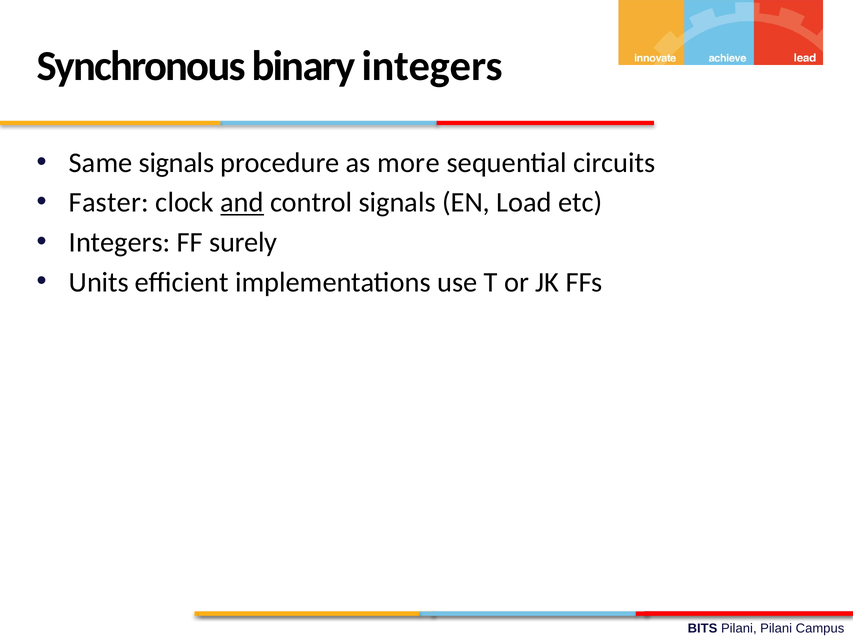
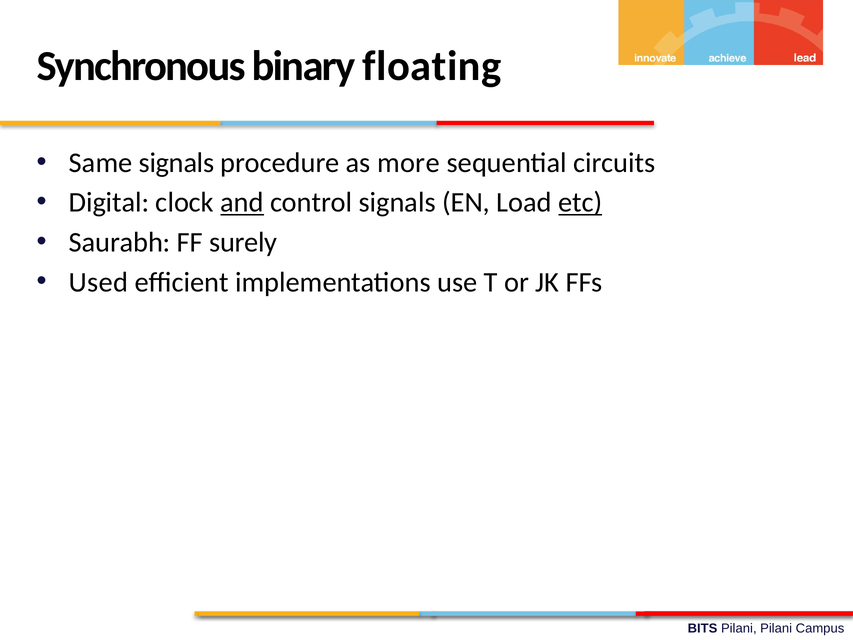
binary integers: integers -> floating
Faster: Faster -> Digital
etc underline: none -> present
Integers at (120, 242): Integers -> Saurabh
Units: Units -> Used
